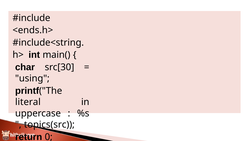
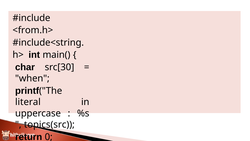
<ends.h>: <ends.h> -> <from.h>
using: using -> when
